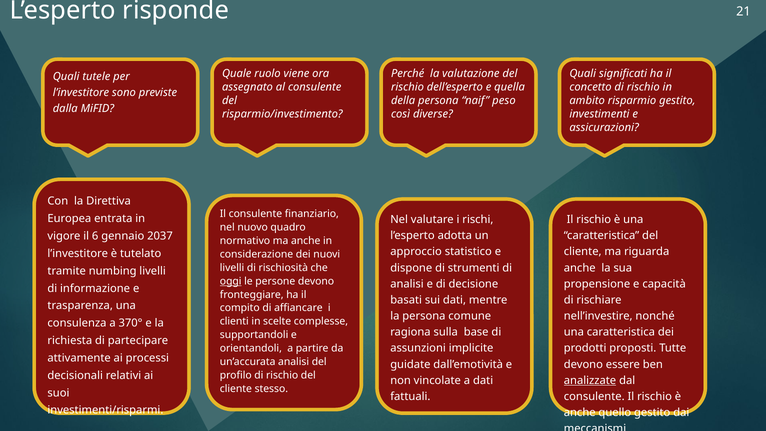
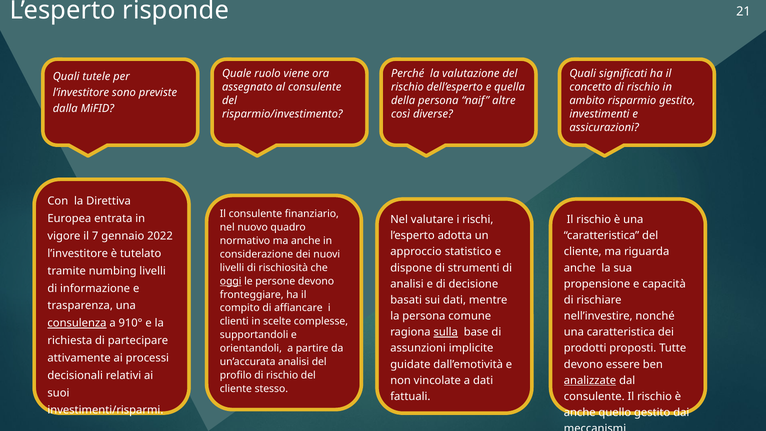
peso: peso -> altre
6: 6 -> 7
2037: 2037 -> 2022
consulenza underline: none -> present
370°: 370° -> 910°
sulla underline: none -> present
